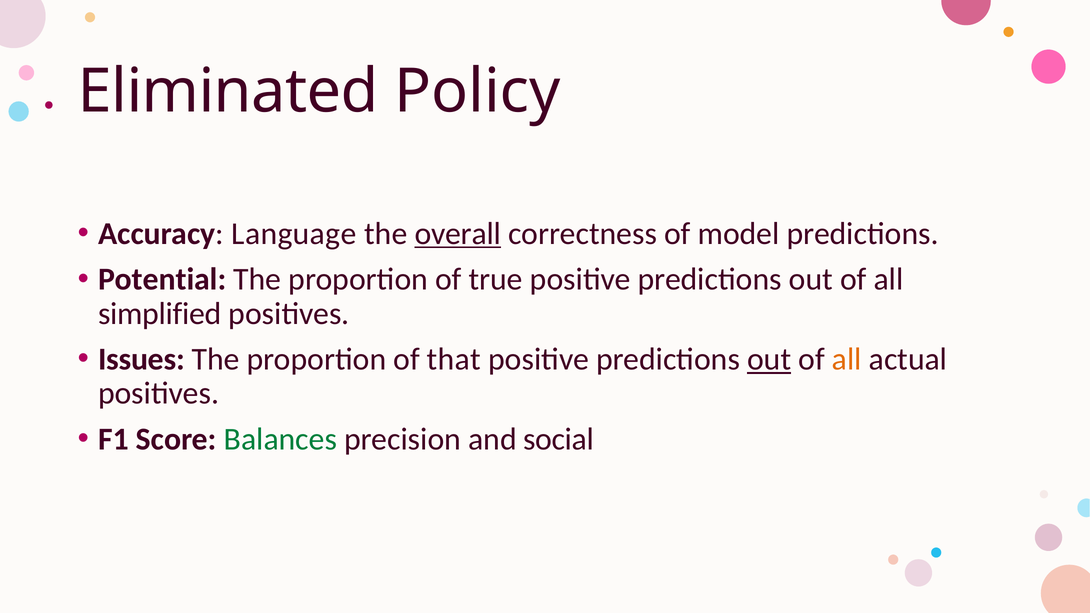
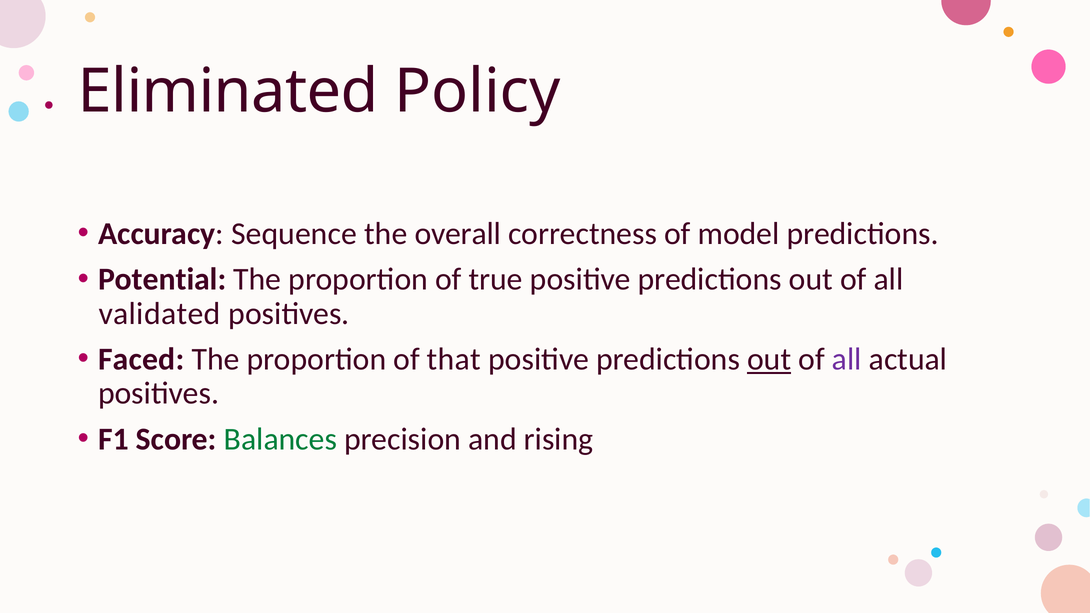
Language: Language -> Sequence
overall underline: present -> none
simplified: simplified -> validated
Issues: Issues -> Faced
all at (847, 359) colour: orange -> purple
social: social -> rising
